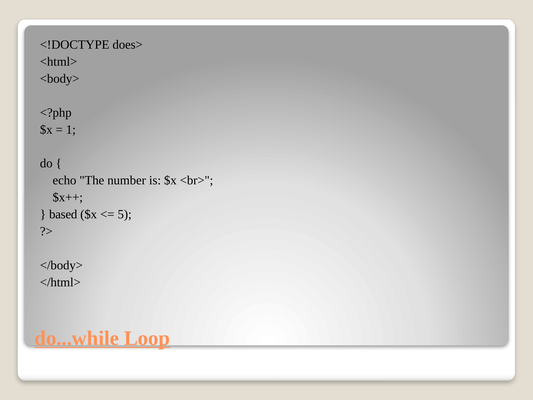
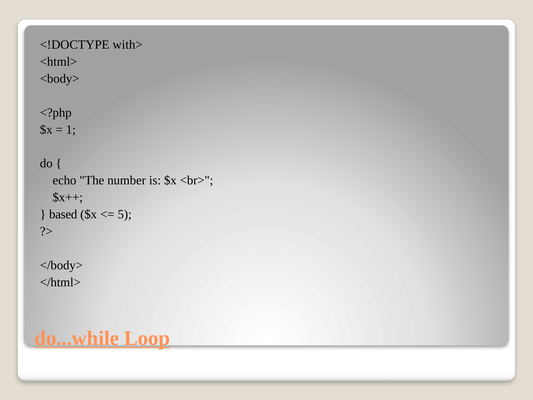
does>: does> -> with>
